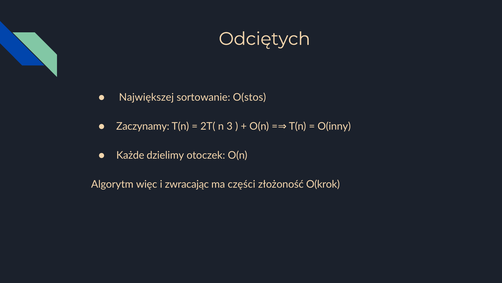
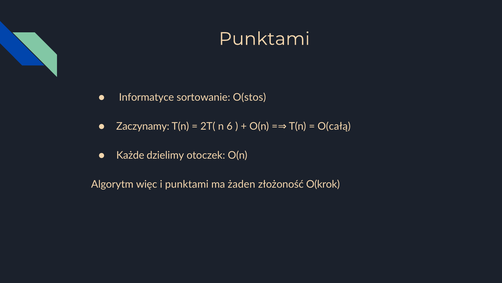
Odciętych at (265, 39): Odciętych -> Punktami
Największej: Największej -> Informatyce
3: 3 -> 6
O(inny: O(inny -> O(całą
i zwracając: zwracając -> punktami
części: części -> żaden
